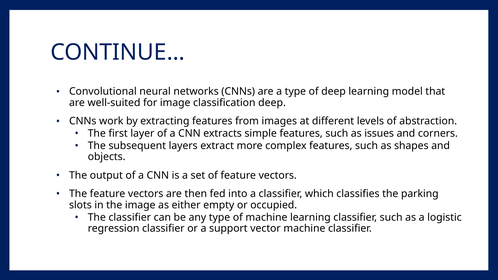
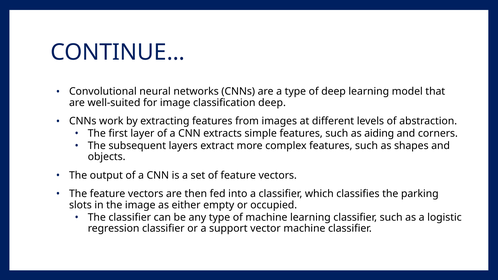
issues: issues -> aiding
